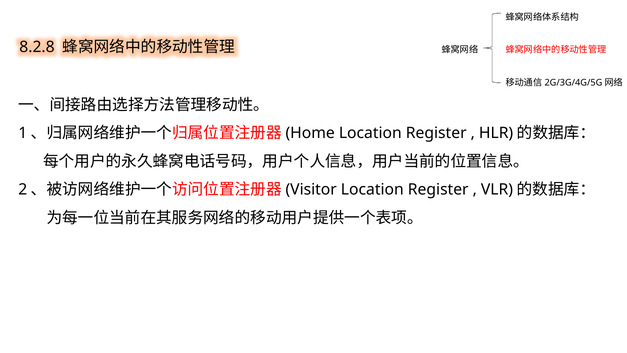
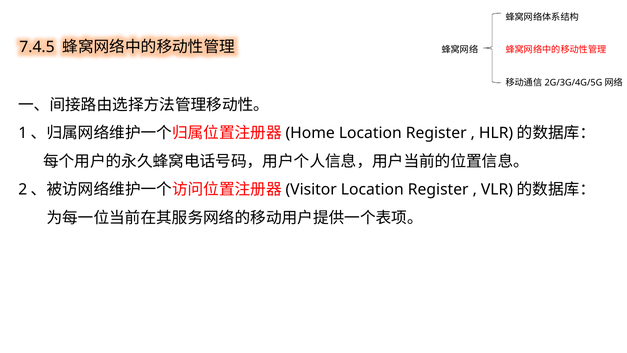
8.2.8: 8.2.8 -> 7.4.5
